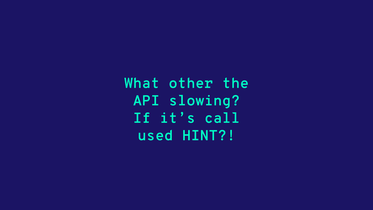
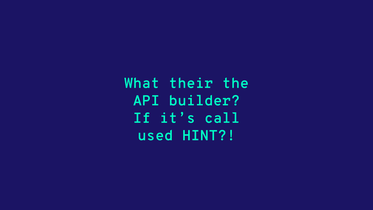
other: other -> their
slowing: slowing -> builder
